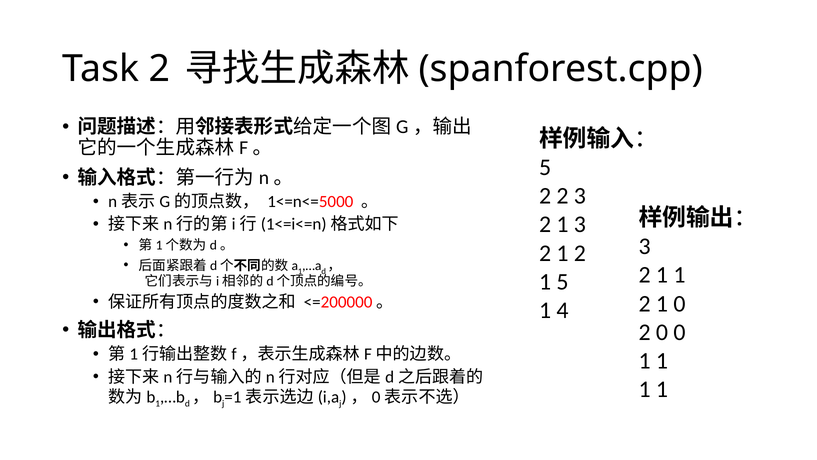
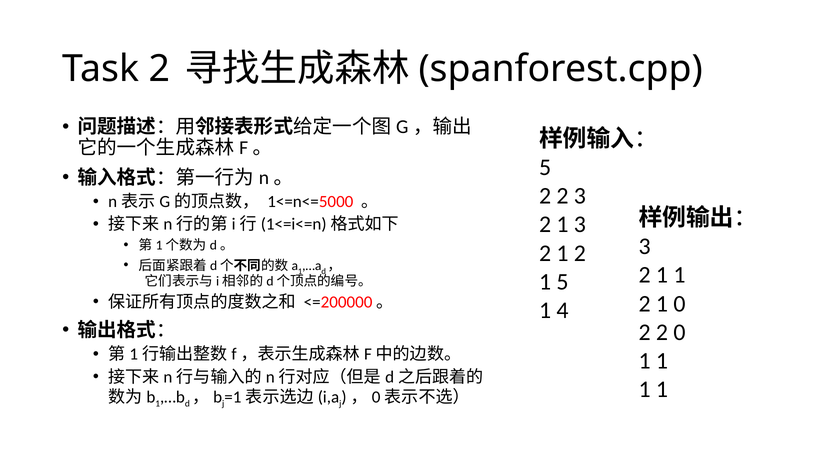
0 at (662, 332): 0 -> 2
